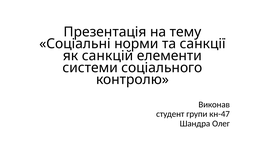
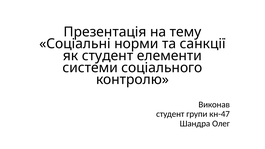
як санкцій: санкцій -> студент
